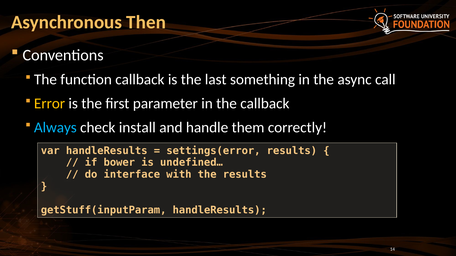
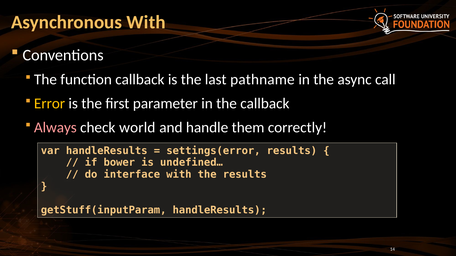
Asynchronous Then: Then -> With
something: something -> pathname
Always colour: light blue -> pink
install: install -> world
